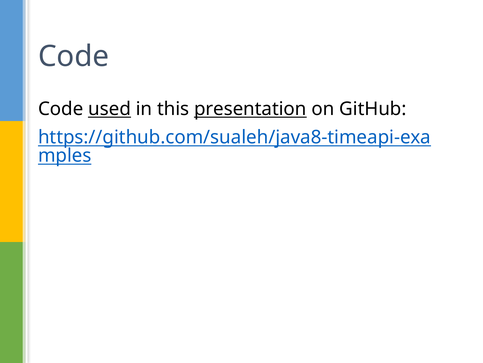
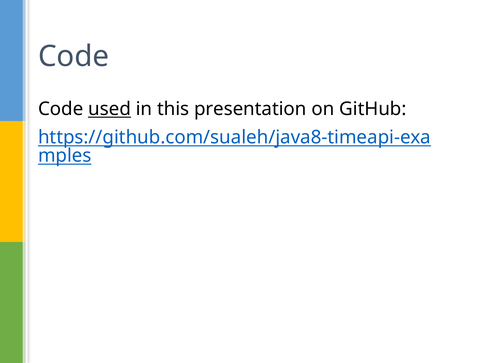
presentation underline: present -> none
